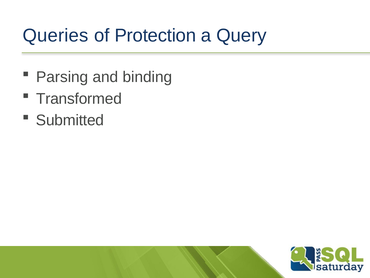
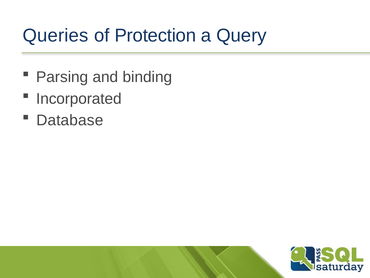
Transformed: Transformed -> Incorporated
Submitted: Submitted -> Database
